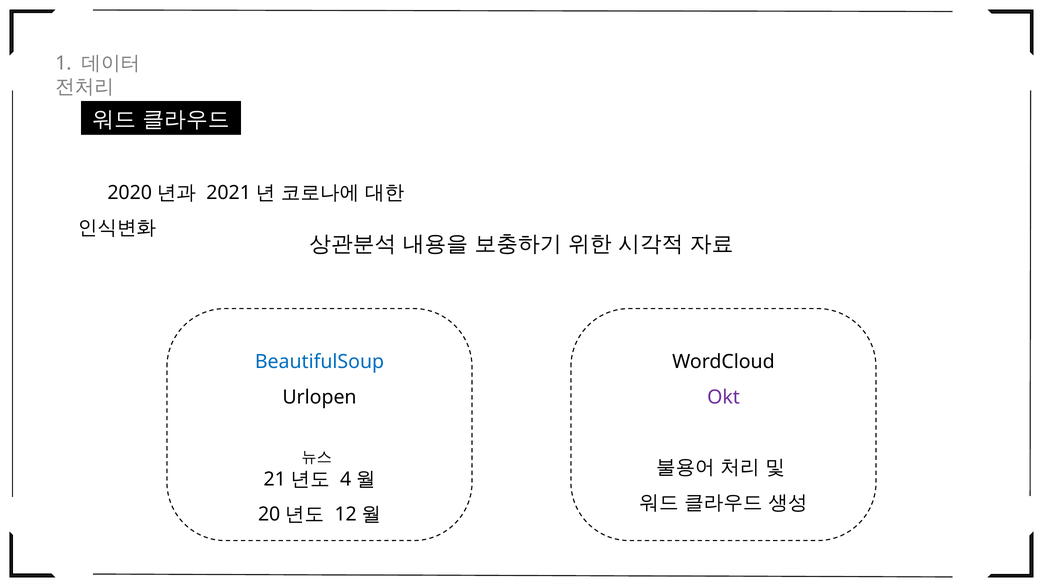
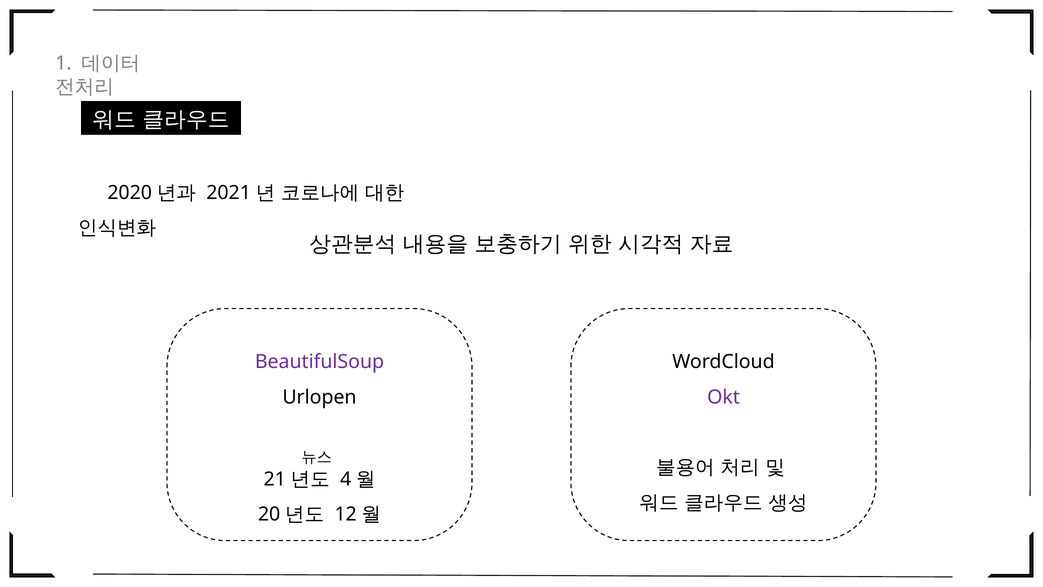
BeautifulSoup colour: blue -> purple
